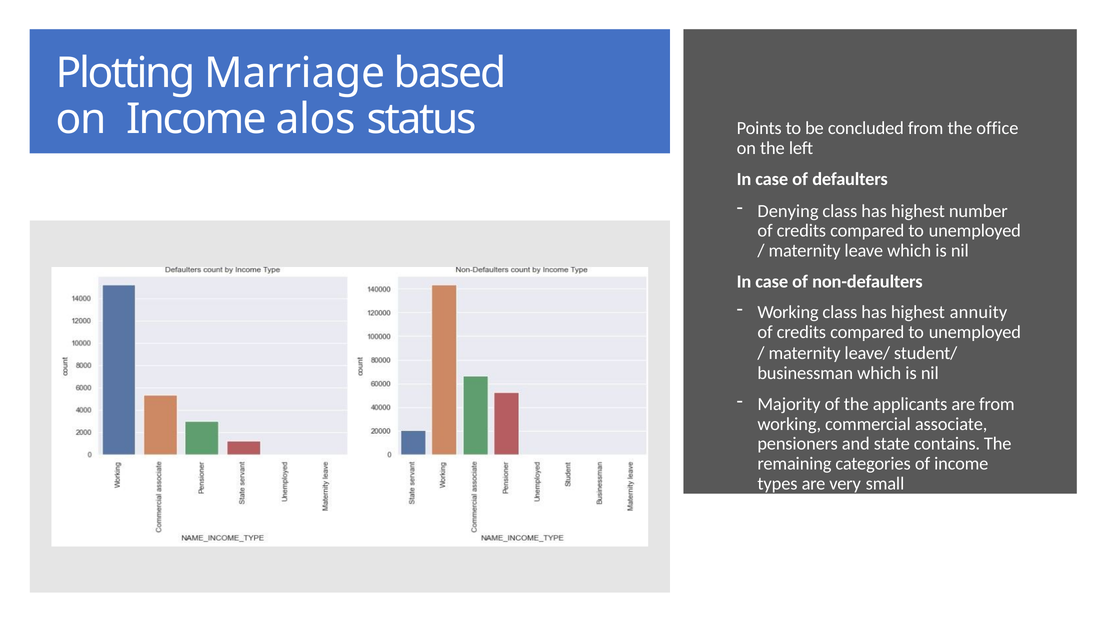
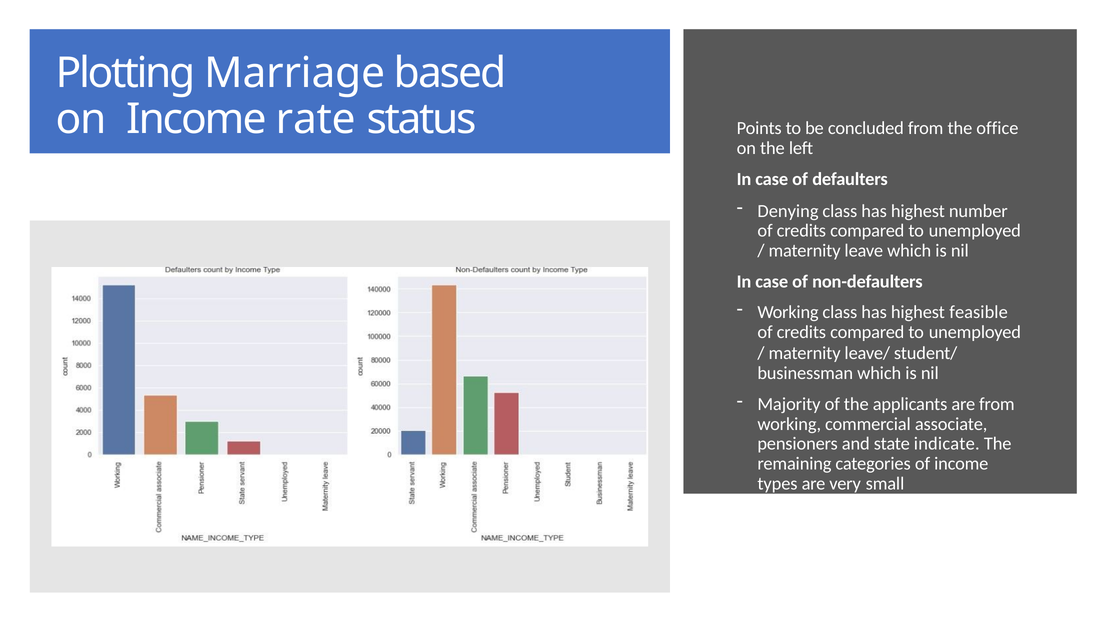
alos: alos -> rate
annuity: annuity -> feasible
contains: contains -> indicate
